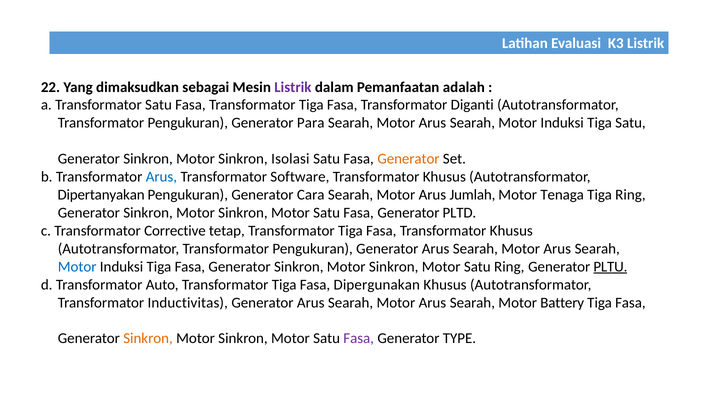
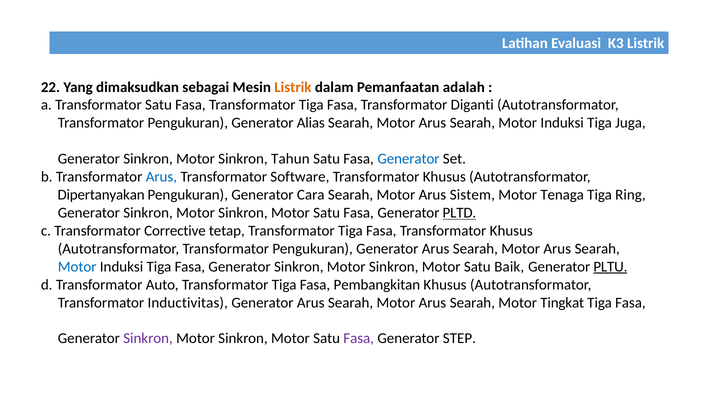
Listrik at (293, 87) colour: purple -> orange
Para: Para -> Alias
Tiga Satu: Satu -> Juga
Isolasi: Isolasi -> Tahun
Generator at (408, 159) colour: orange -> blue
Jumlah: Jumlah -> Sistem
PLTD underline: none -> present
Satu Ring: Ring -> Baik
Dipergunakan: Dipergunakan -> Pembangkitan
Battery: Battery -> Tingkat
Sinkron at (148, 338) colour: orange -> purple
TYPE: TYPE -> STEP
